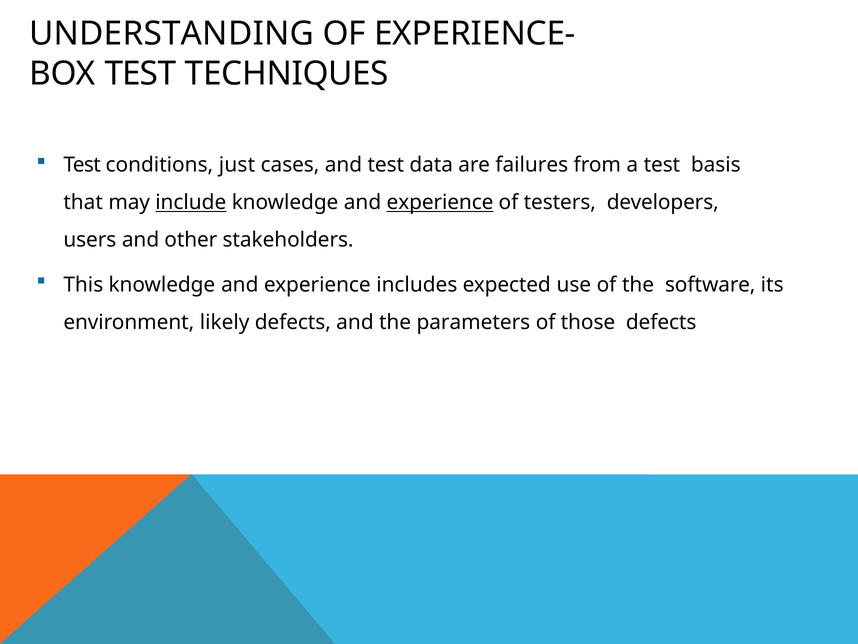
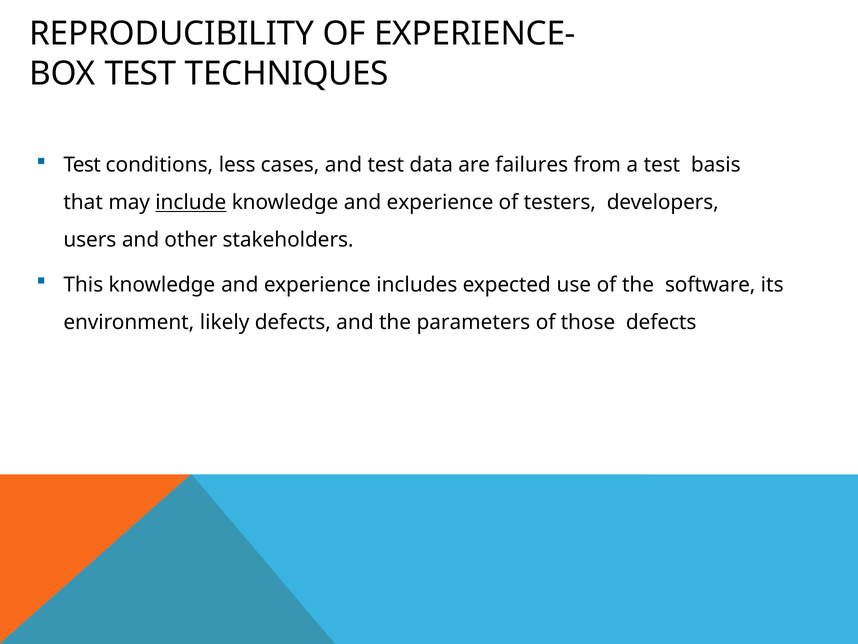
UNDERSTANDING: UNDERSTANDING -> REPRODUCIBILITY
just: just -> less
experience at (440, 202) underline: present -> none
